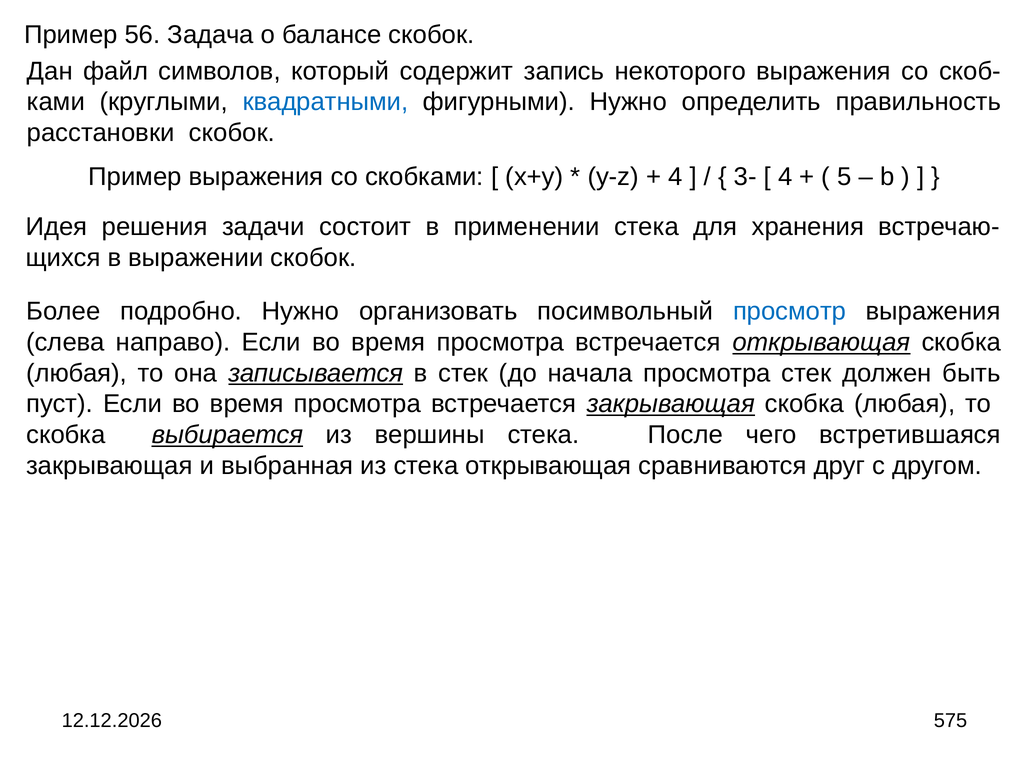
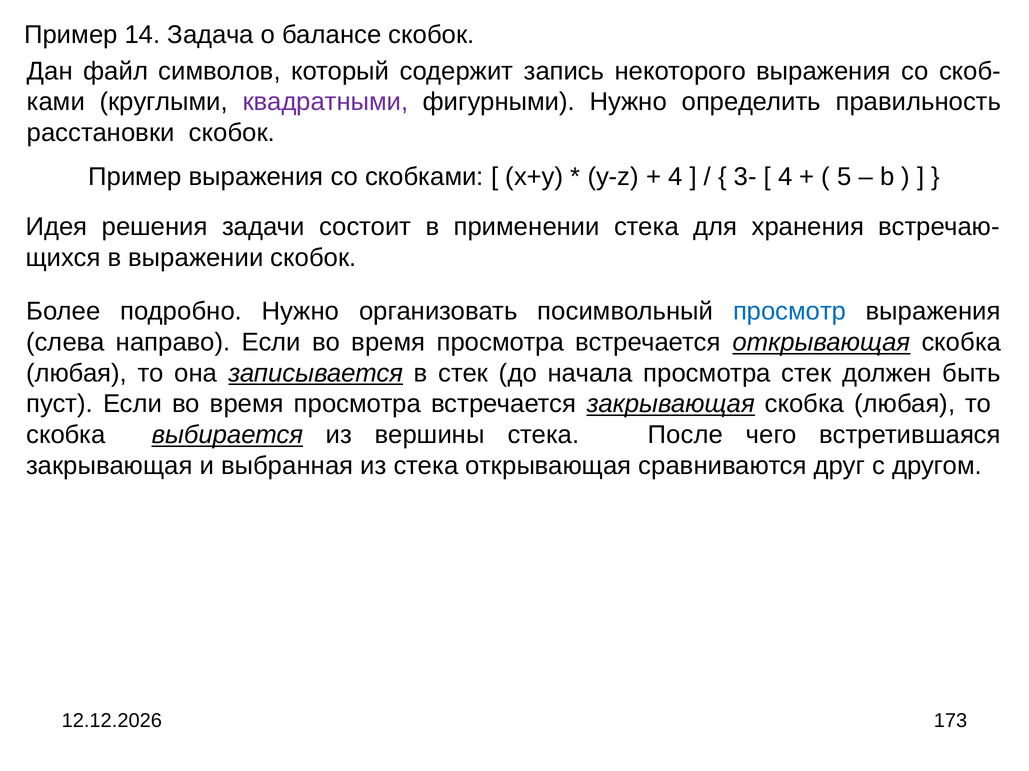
56: 56 -> 14
квадратными colour: blue -> purple
575: 575 -> 173
